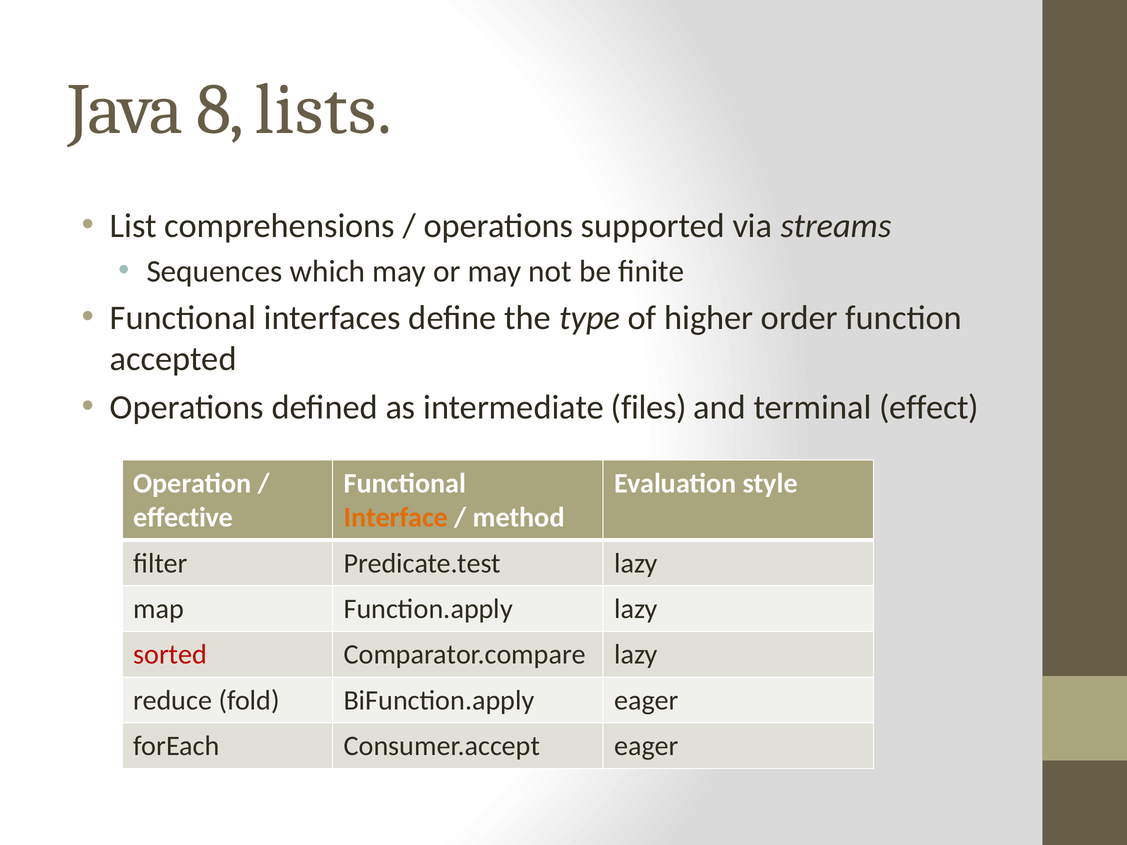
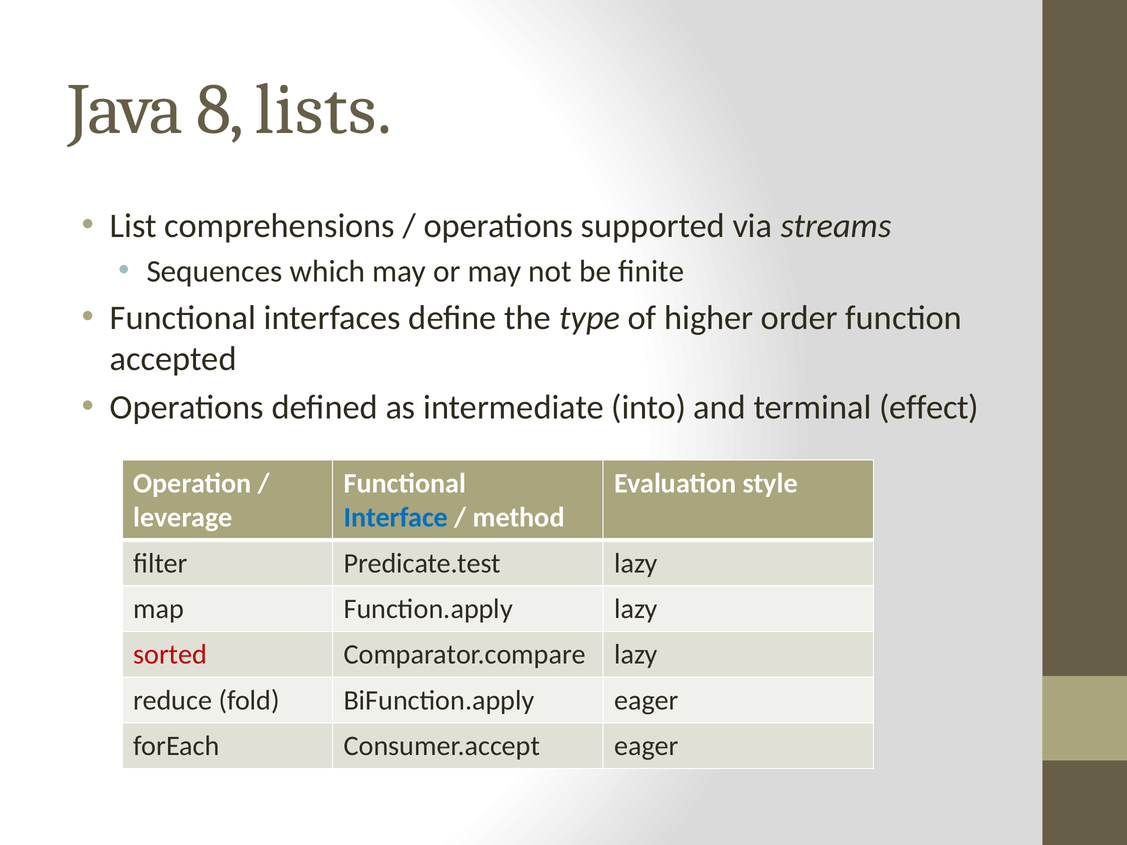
files: files -> into
effective: effective -> leverage
Interface colour: orange -> blue
